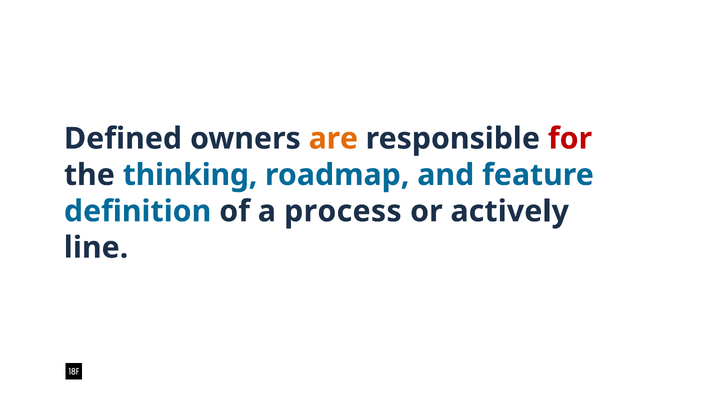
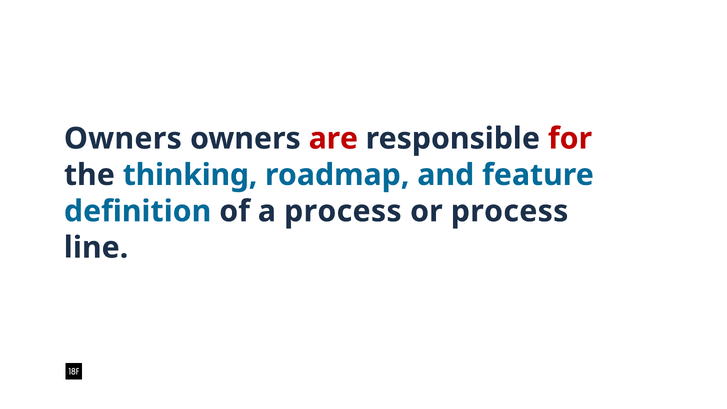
Defined at (123, 139): Defined -> Owners
are colour: orange -> red
or actively: actively -> process
